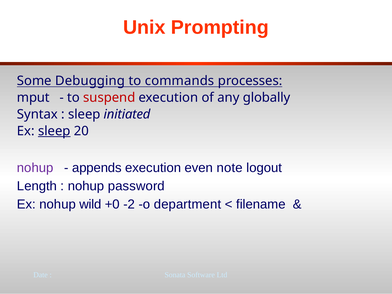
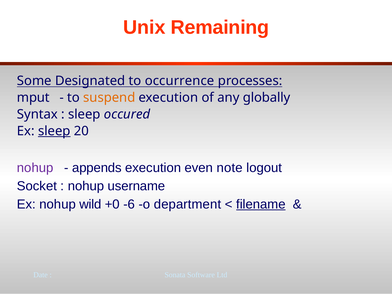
Prompting: Prompting -> Remaining
Debugging: Debugging -> Designated
commands: commands -> occurrence
suspend colour: red -> orange
initiated: initiated -> occured
Length: Length -> Socket
password: password -> username
-2: -2 -> -6
filename underline: none -> present
